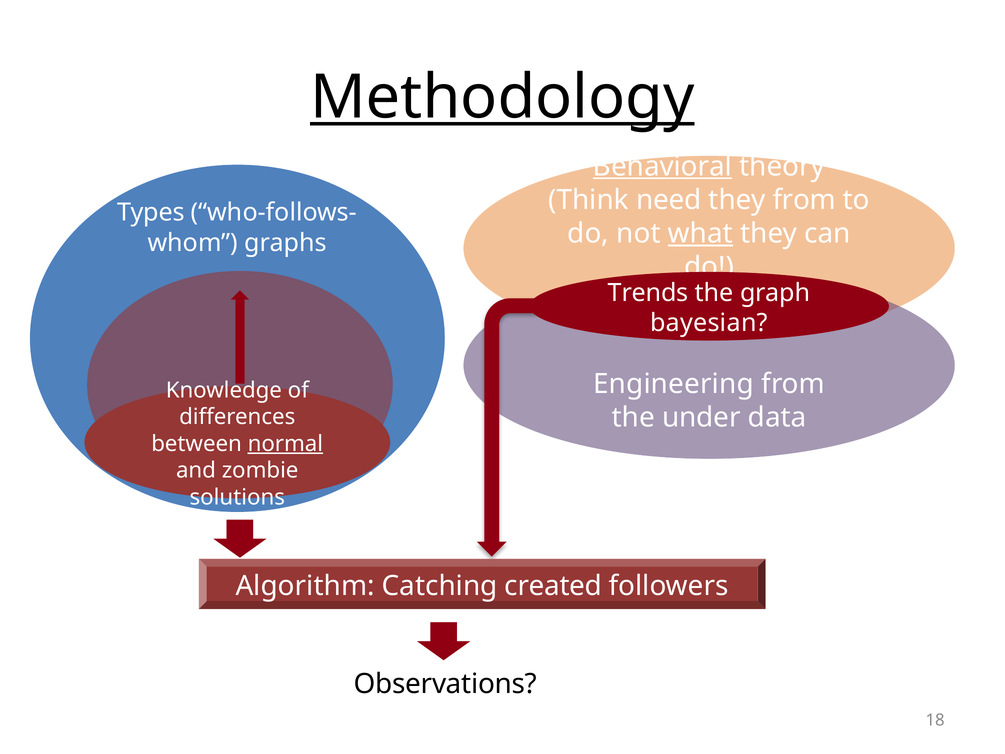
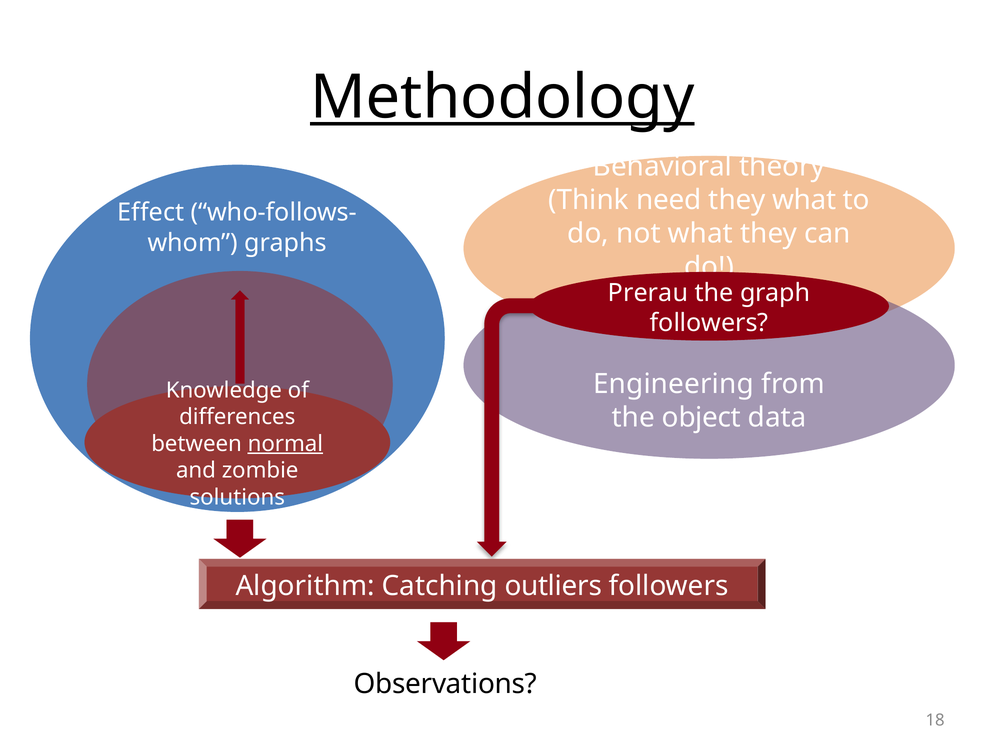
Behavioral underline: present -> none
they from: from -> what
Types: Types -> Effect
what at (700, 233) underline: present -> none
Trends: Trends -> Prerau
bayesian at (709, 323): bayesian -> followers
under: under -> object
created: created -> outliers
